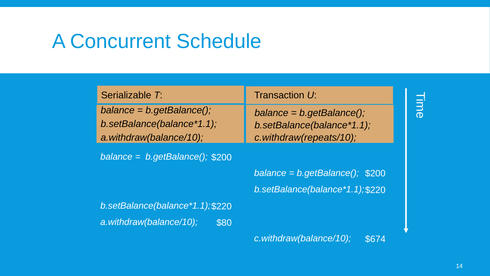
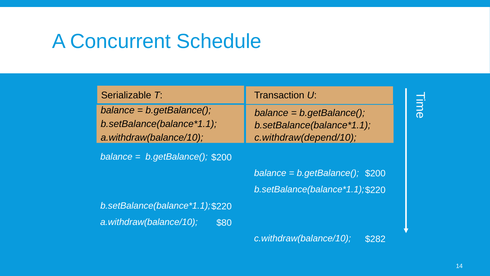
c.withdraw(repeats/10: c.withdraw(repeats/10 -> c.withdraw(depend/10
$674: $674 -> $282
